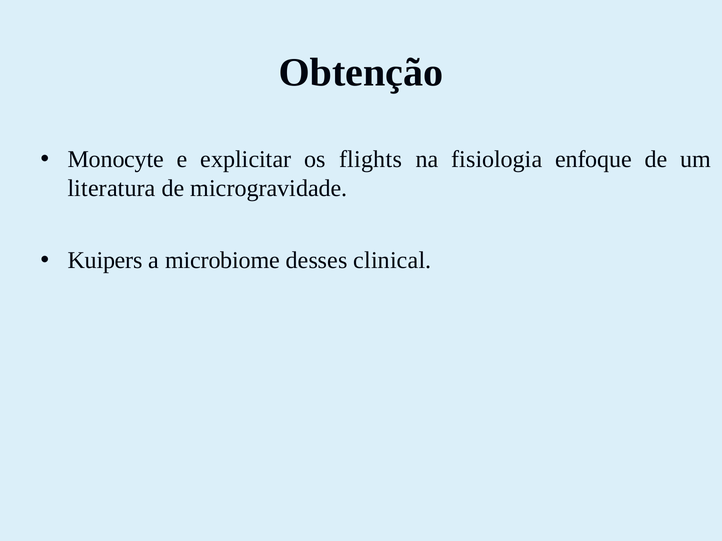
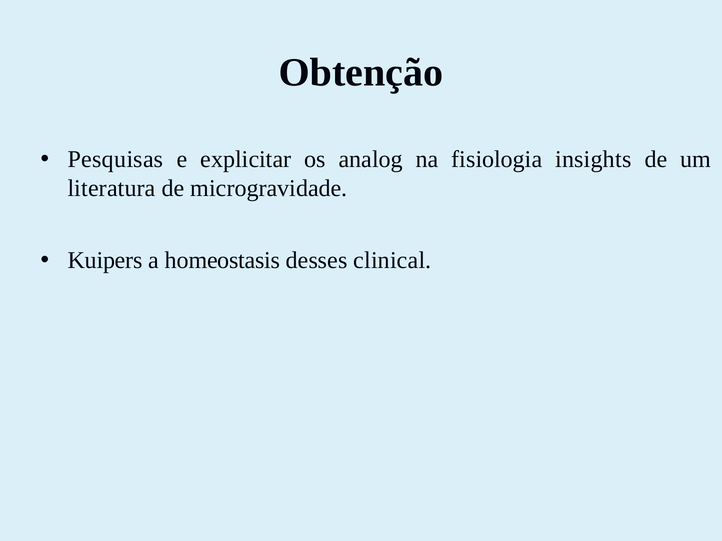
Monocyte: Monocyte -> Pesquisas
flights: flights -> analog
enfoque: enfoque -> insights
microbiome: microbiome -> homeostasis
